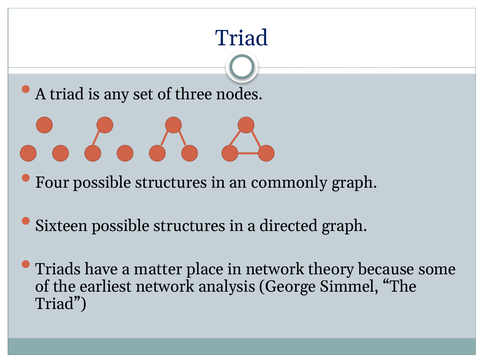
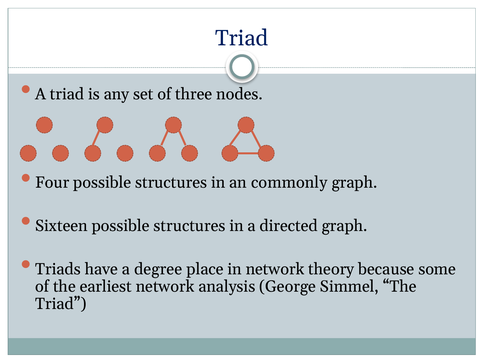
matter: matter -> degree
